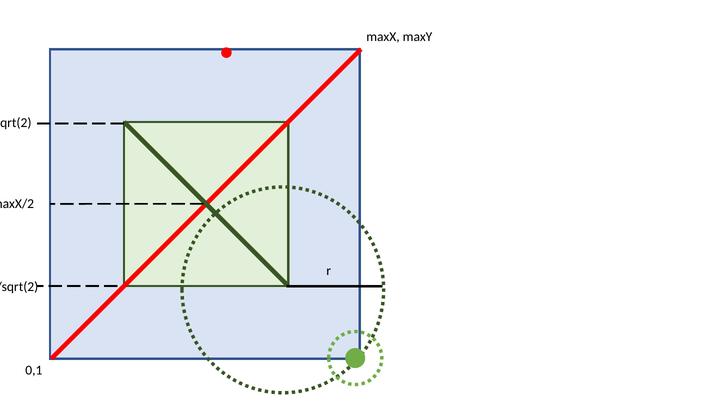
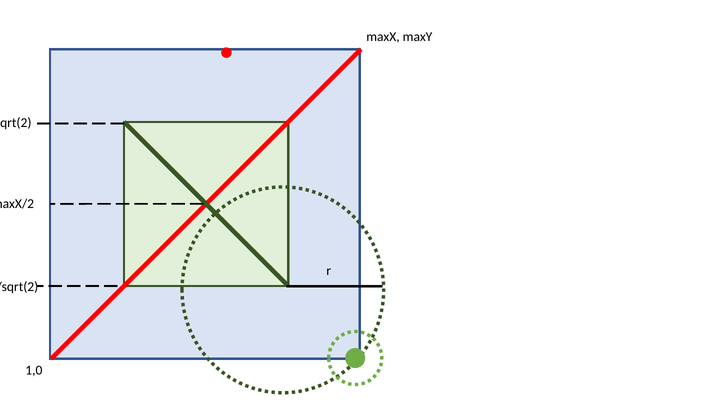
0,1: 0,1 -> 1,0
